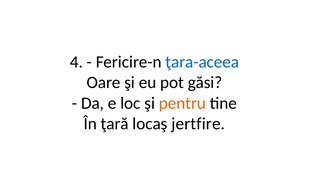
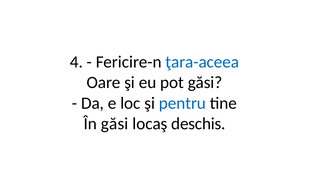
pentru colour: orange -> blue
În ţară: ţară -> găsi
jertfire: jertfire -> deschis
